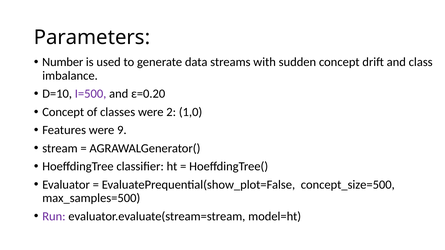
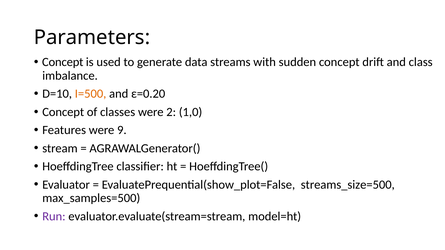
Number at (63, 62): Number -> Concept
I=500 colour: purple -> orange
concept_size=500: concept_size=500 -> streams_size=500
